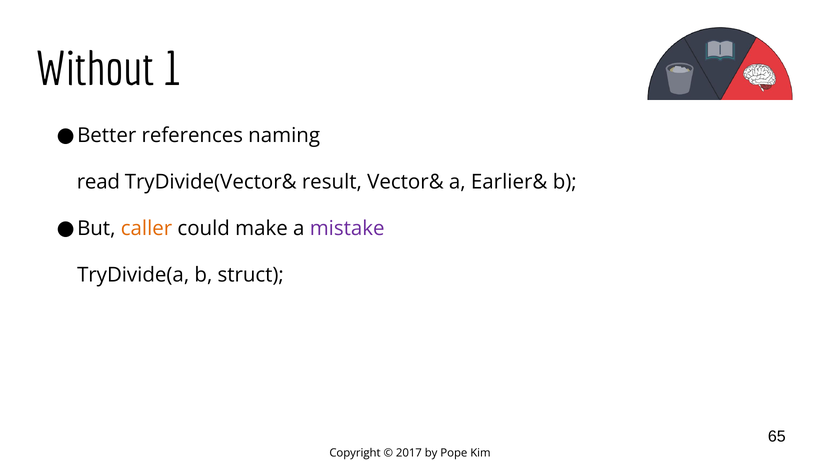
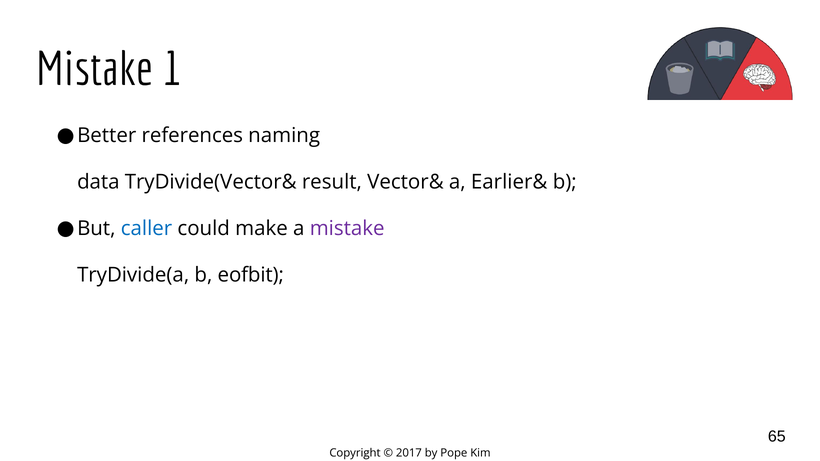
Without at (95, 69): Without -> Mistake
read: read -> data
caller colour: orange -> blue
struct: struct -> eofbit
